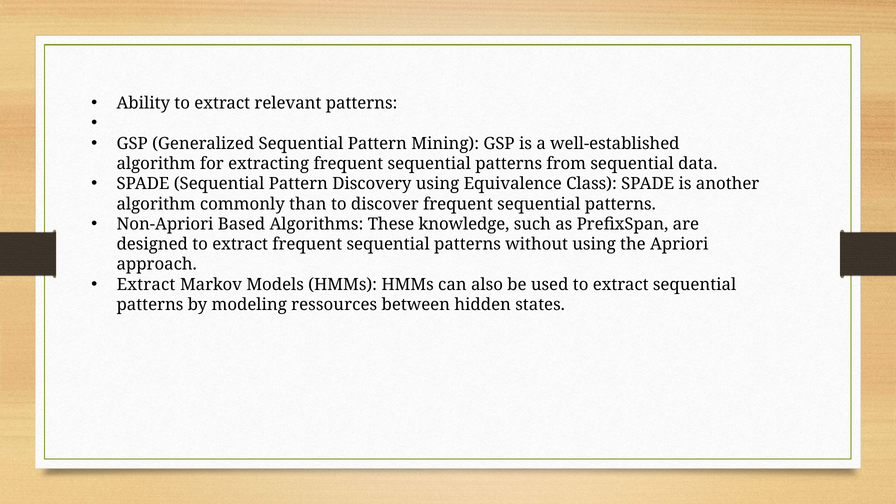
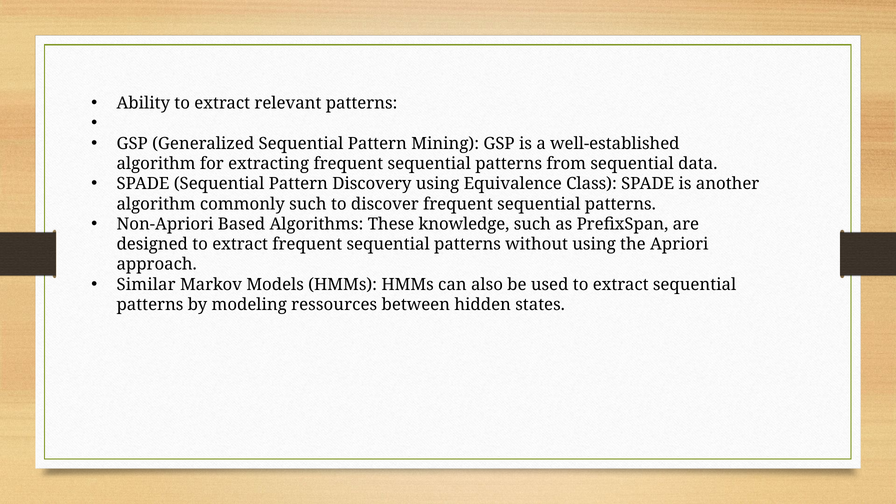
commonly than: than -> such
Extract at (146, 285): Extract -> Similar
